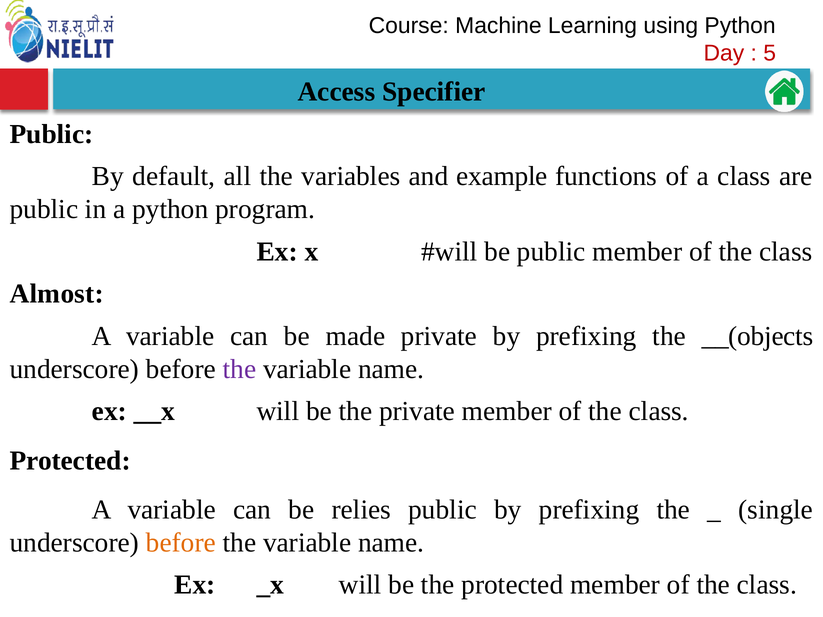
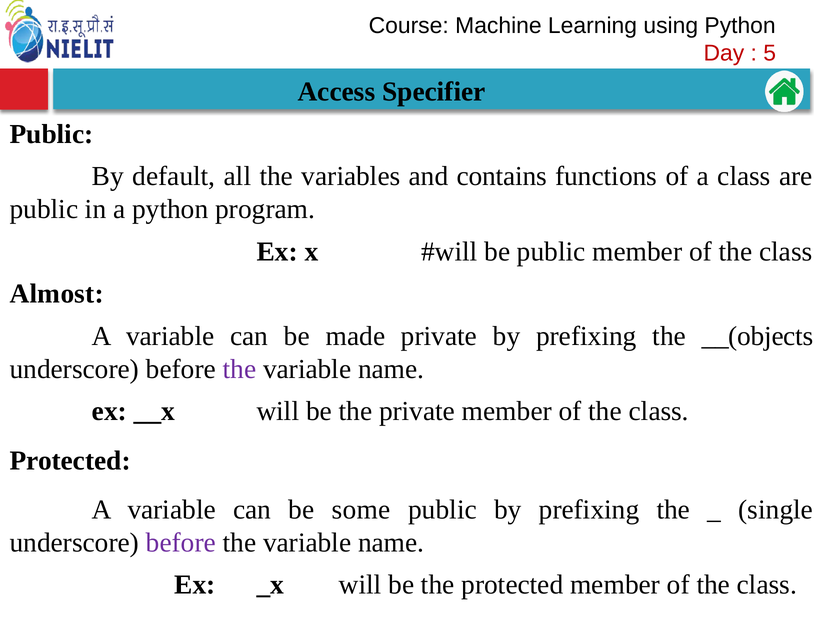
example: example -> contains
relies: relies -> some
before at (181, 543) colour: orange -> purple
